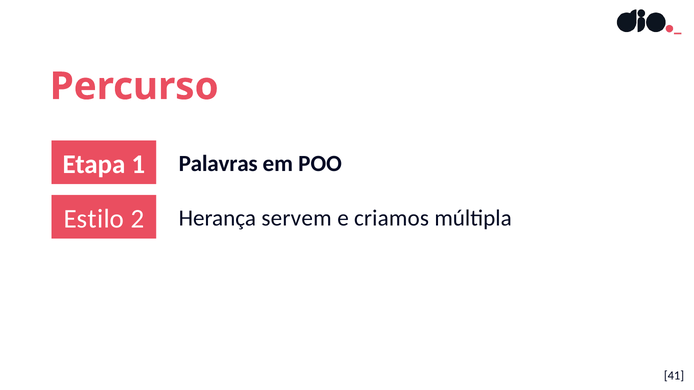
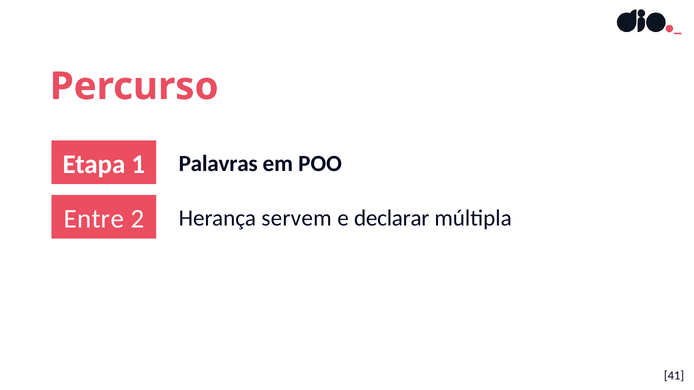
Estilo: Estilo -> Entre
criamos: criamos -> declarar
